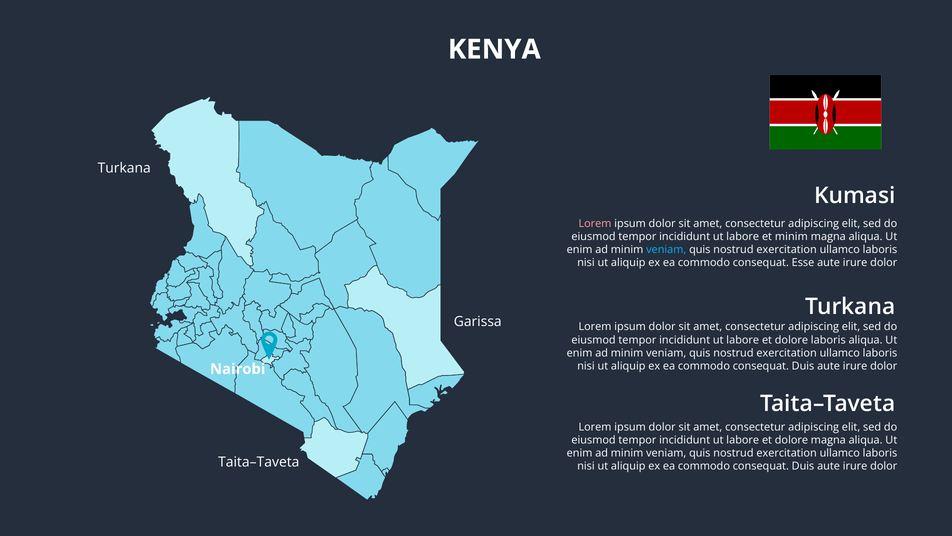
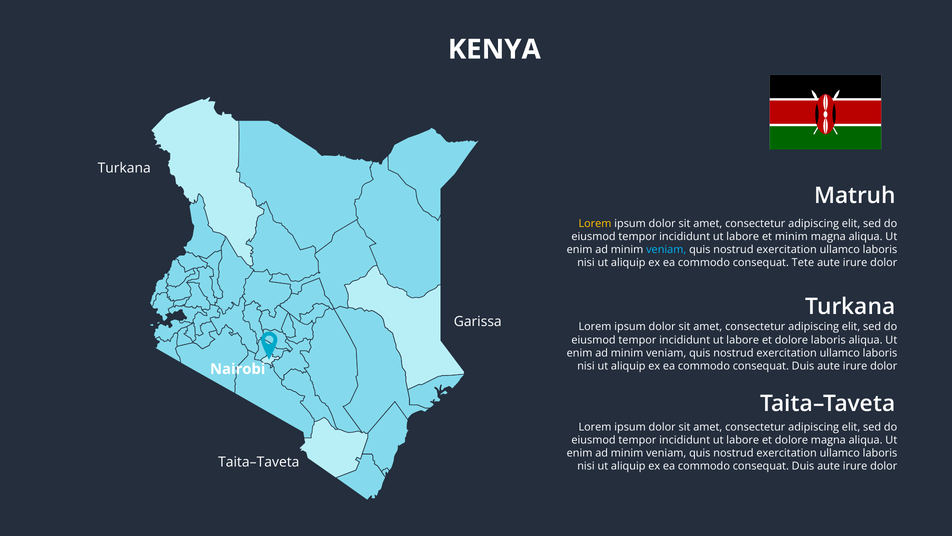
Kumasi: Kumasi -> Matruh
Lorem at (595, 223) colour: pink -> yellow
Esse: Esse -> Tete
